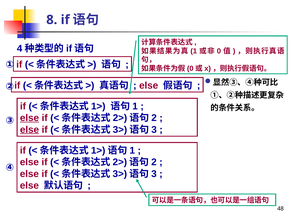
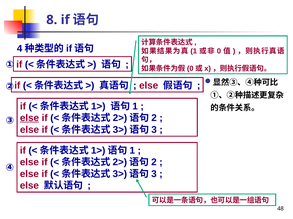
else at (29, 130) underline: present -> none
